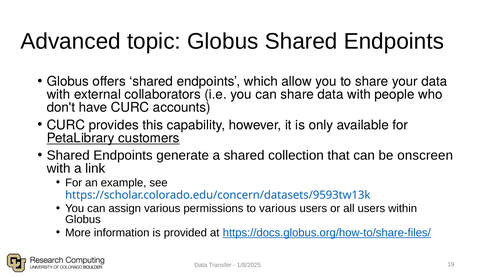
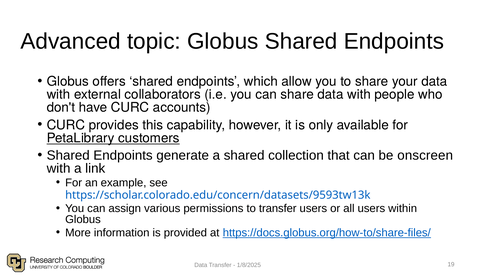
to various: various -> transfer
